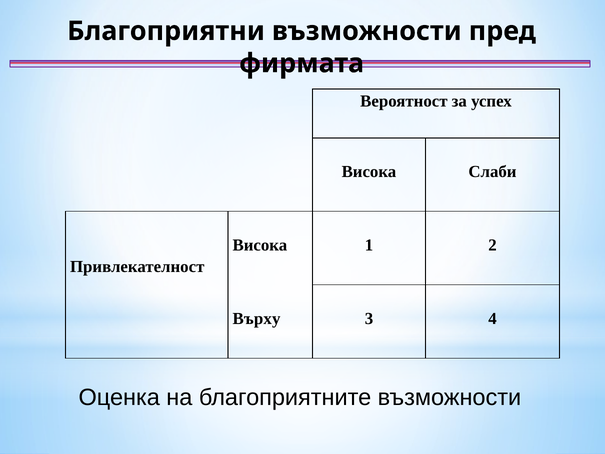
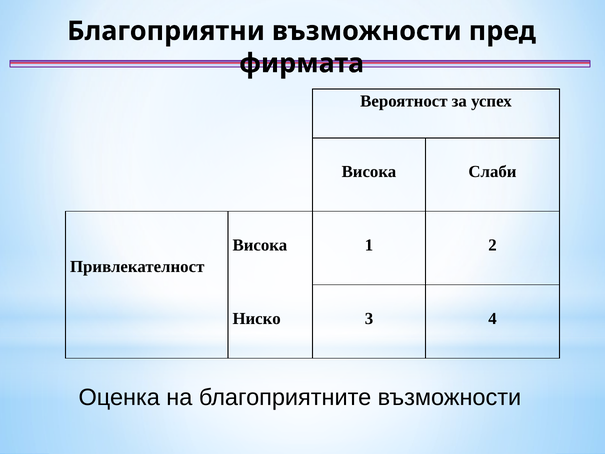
Върху: Върху -> Ниско
